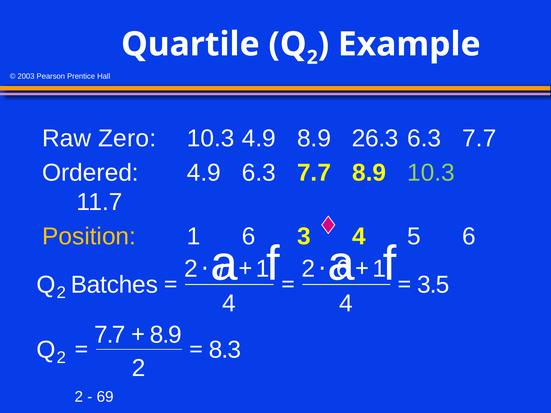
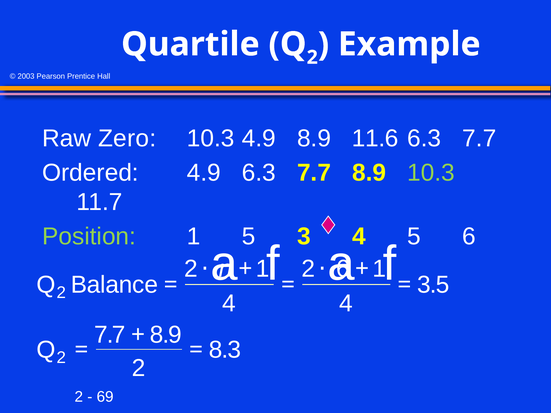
26.3: 26.3 -> 11.6
Position colour: yellow -> light green
1 6: 6 -> 5
Batches: Batches -> Balance
